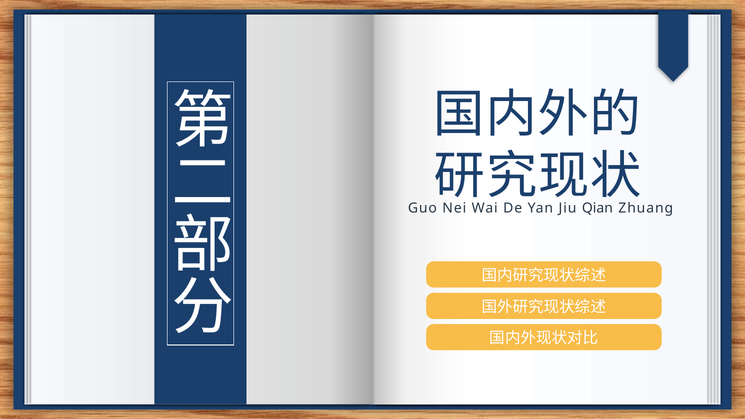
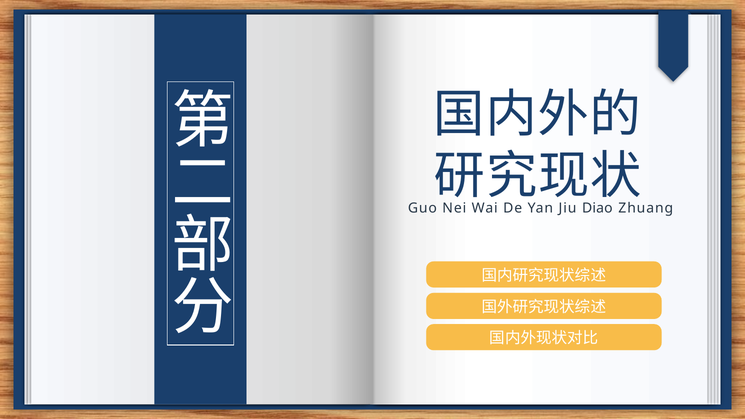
Qian: Qian -> Diao
